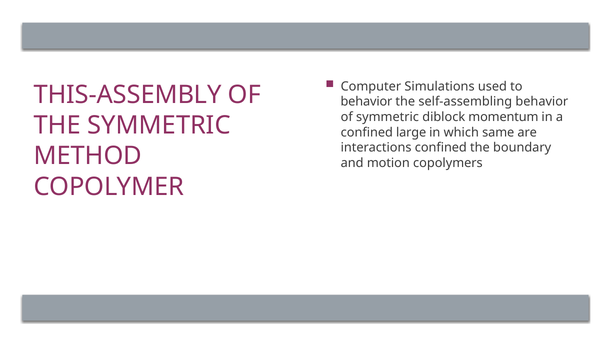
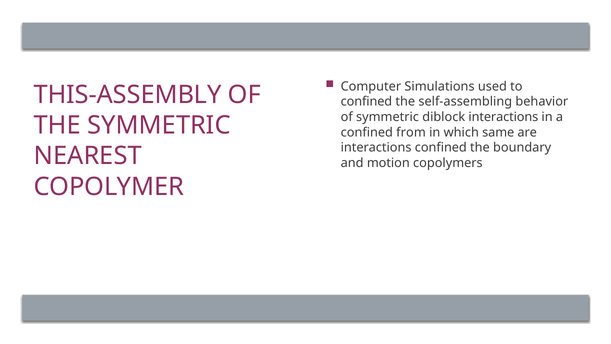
behavior at (366, 102): behavior -> confined
diblock momentum: momentum -> interactions
large: large -> from
METHOD: METHOD -> NEAREST
